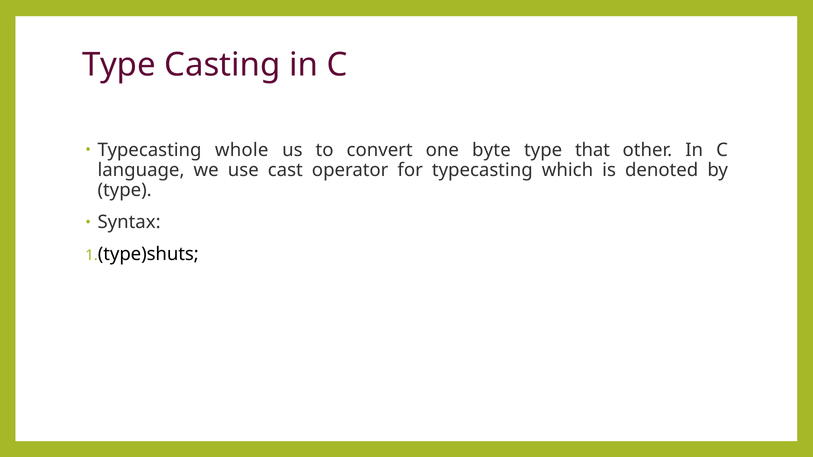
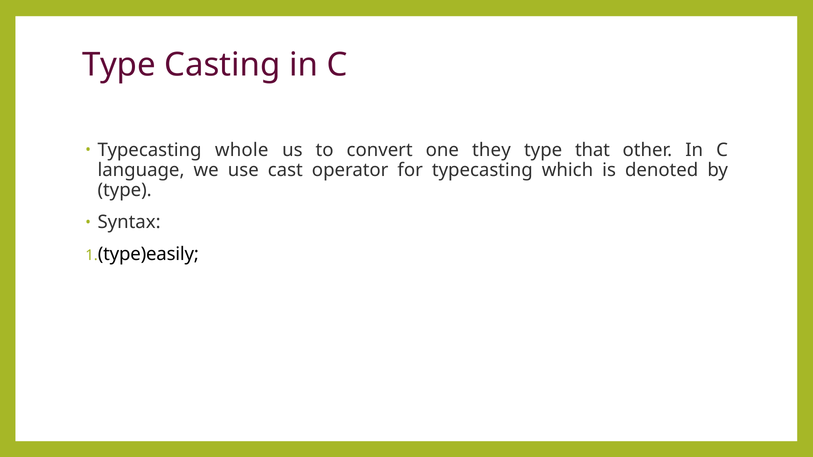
byte: byte -> they
type)shuts: type)shuts -> type)easily
